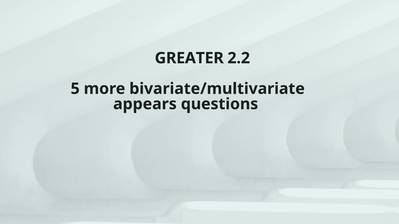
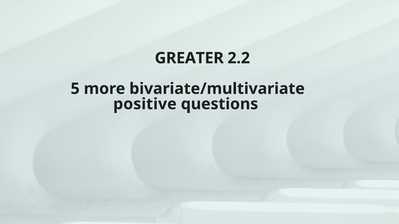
appears: appears -> positive
